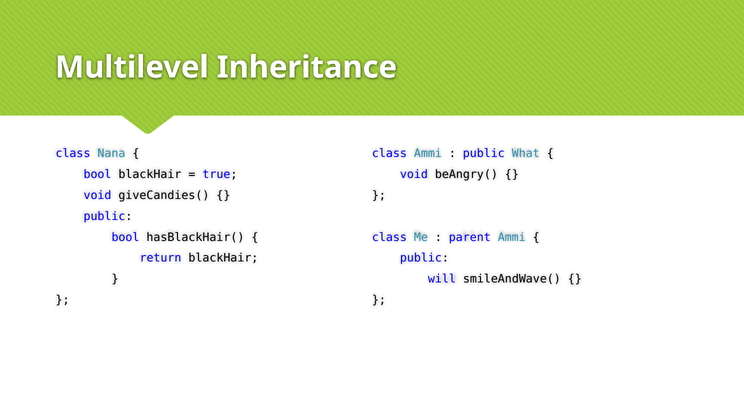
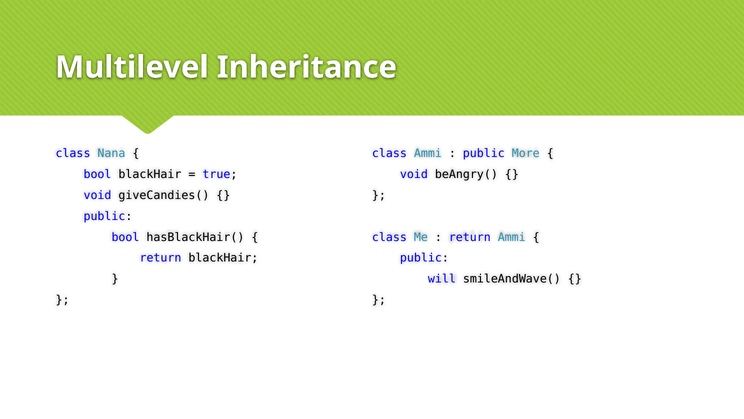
What: What -> More
parent at (470, 237): parent -> return
